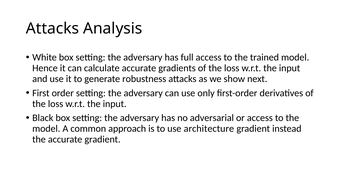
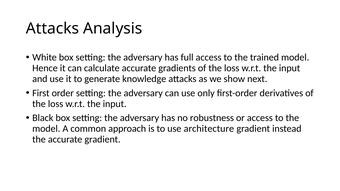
robustness: robustness -> knowledge
adversarial: adversarial -> robustness
